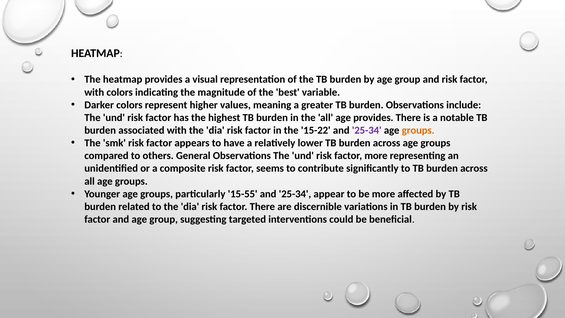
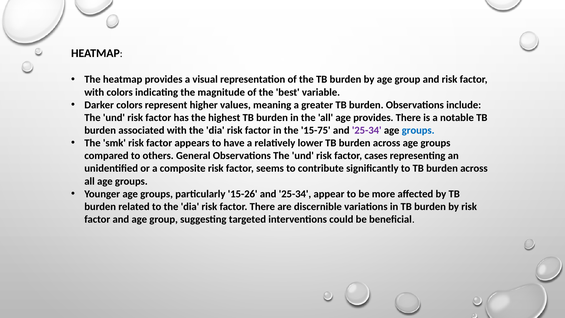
15-22: 15-22 -> 15-75
groups at (418, 130) colour: orange -> blue
factor more: more -> cases
15-55: 15-55 -> 15-26
